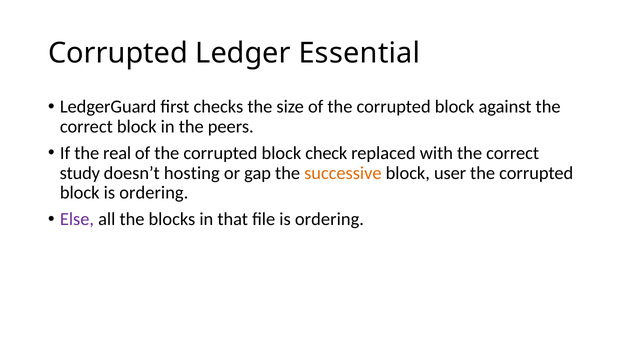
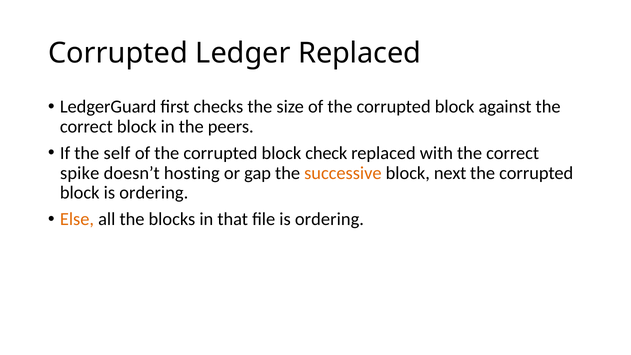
Ledger Essential: Essential -> Replaced
real: real -> self
study: study -> spike
user: user -> next
Else colour: purple -> orange
